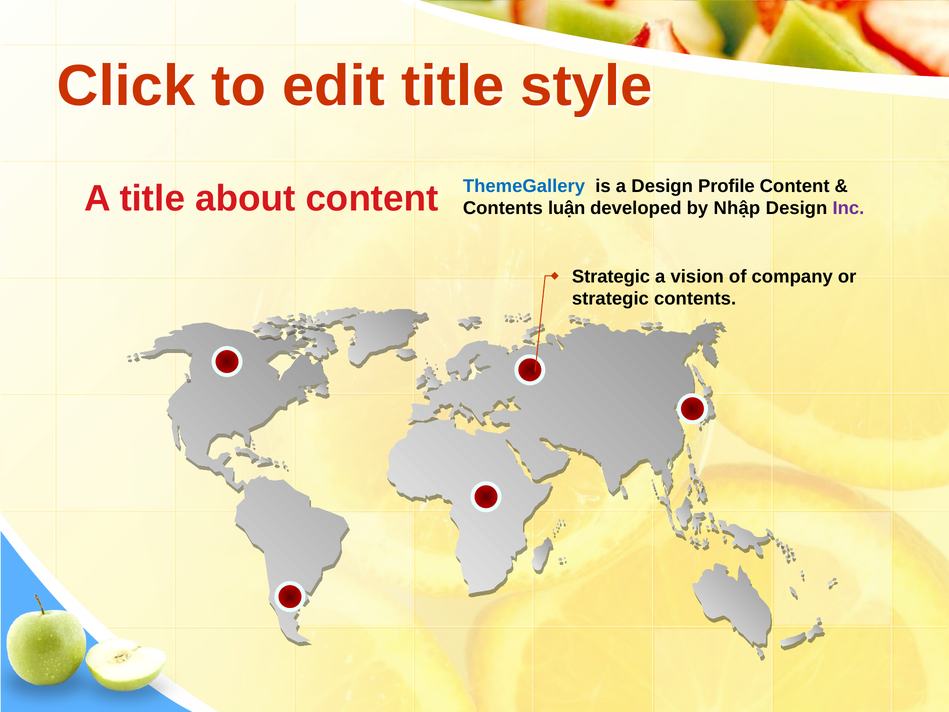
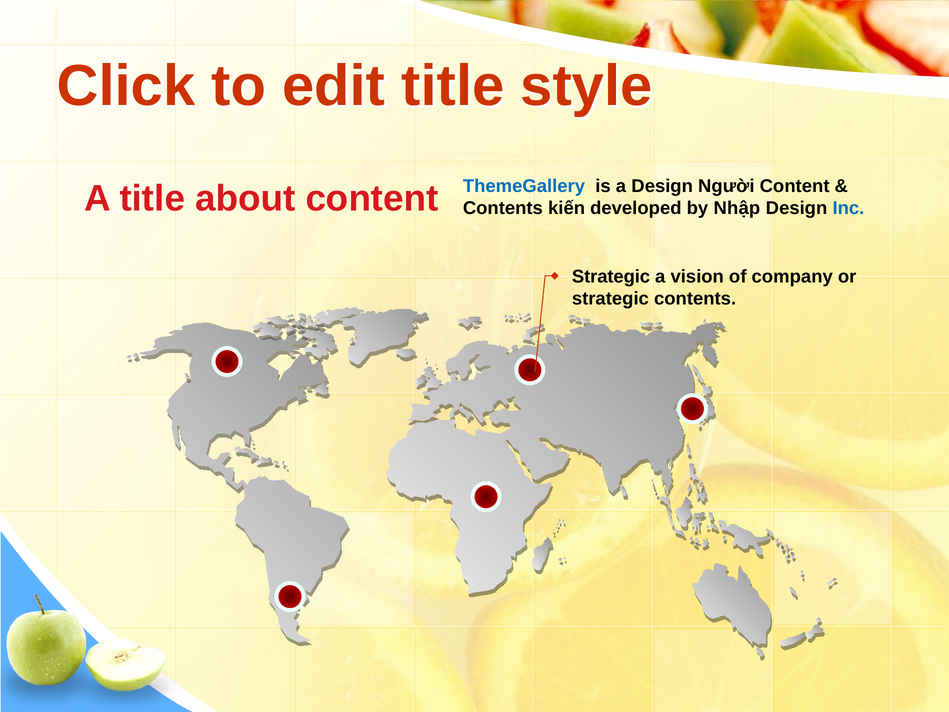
Profile: Profile -> Người
luận: luận -> kiến
Inc colour: purple -> blue
